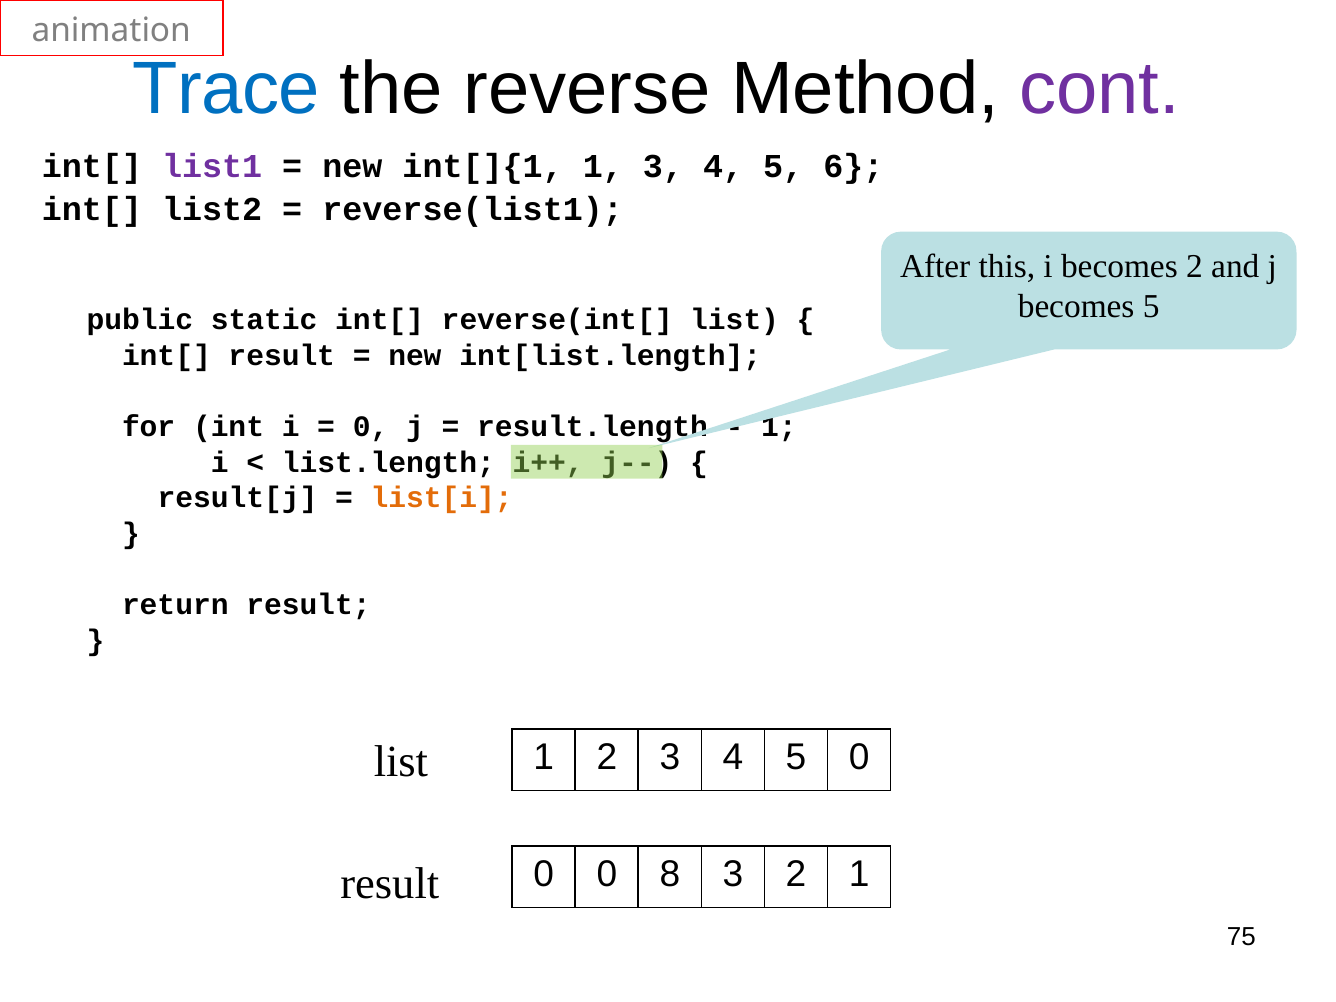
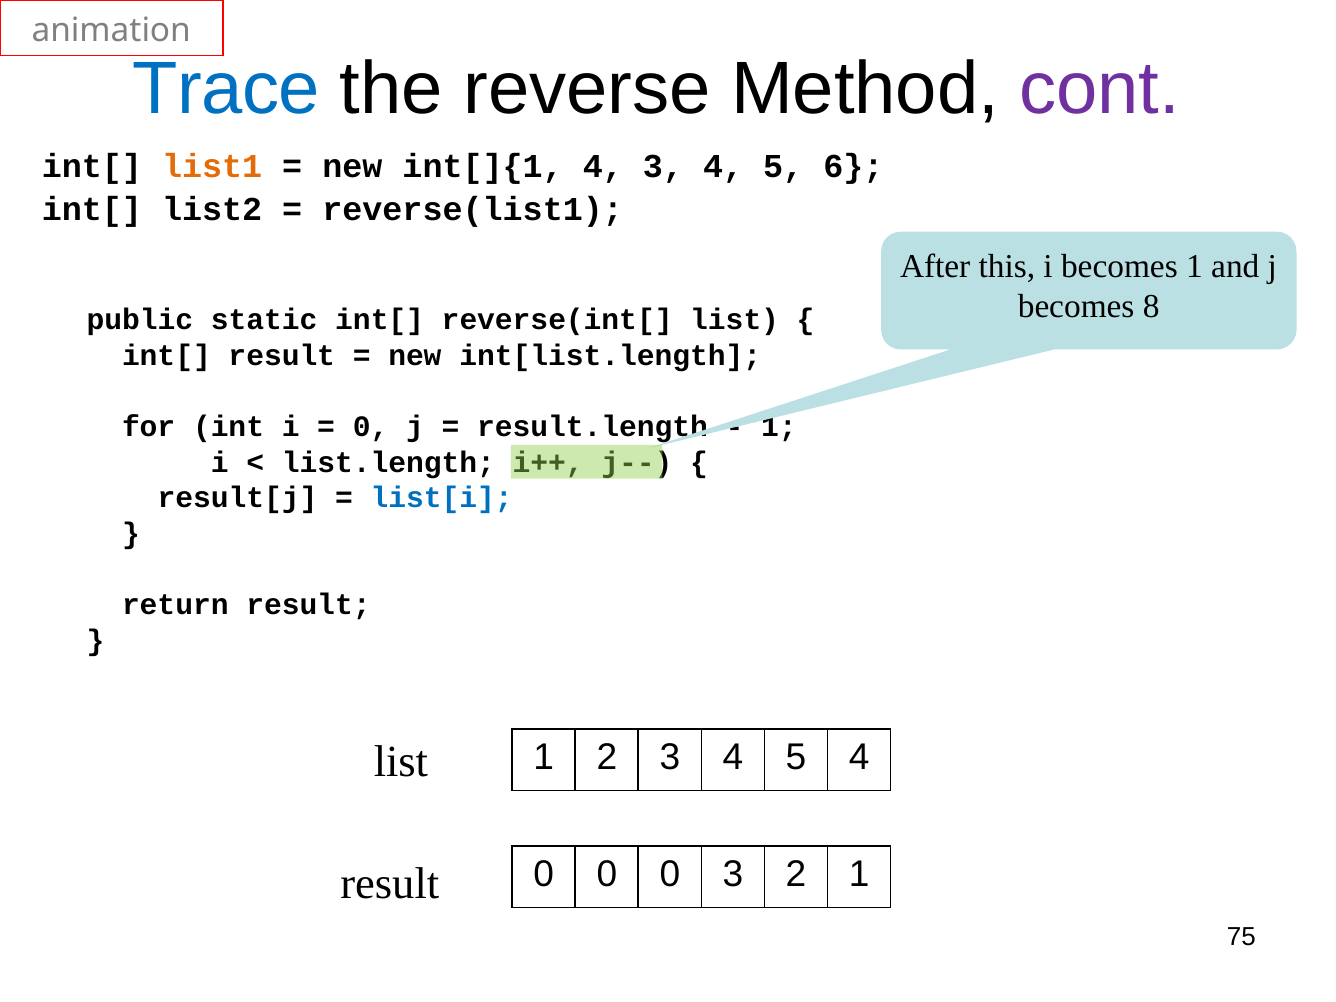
list1 colour: purple -> orange
int[]{1 1: 1 -> 4
becomes 2: 2 -> 1
becomes 5: 5 -> 8
list[i colour: orange -> blue
5 0: 0 -> 4
0 0 8: 8 -> 0
